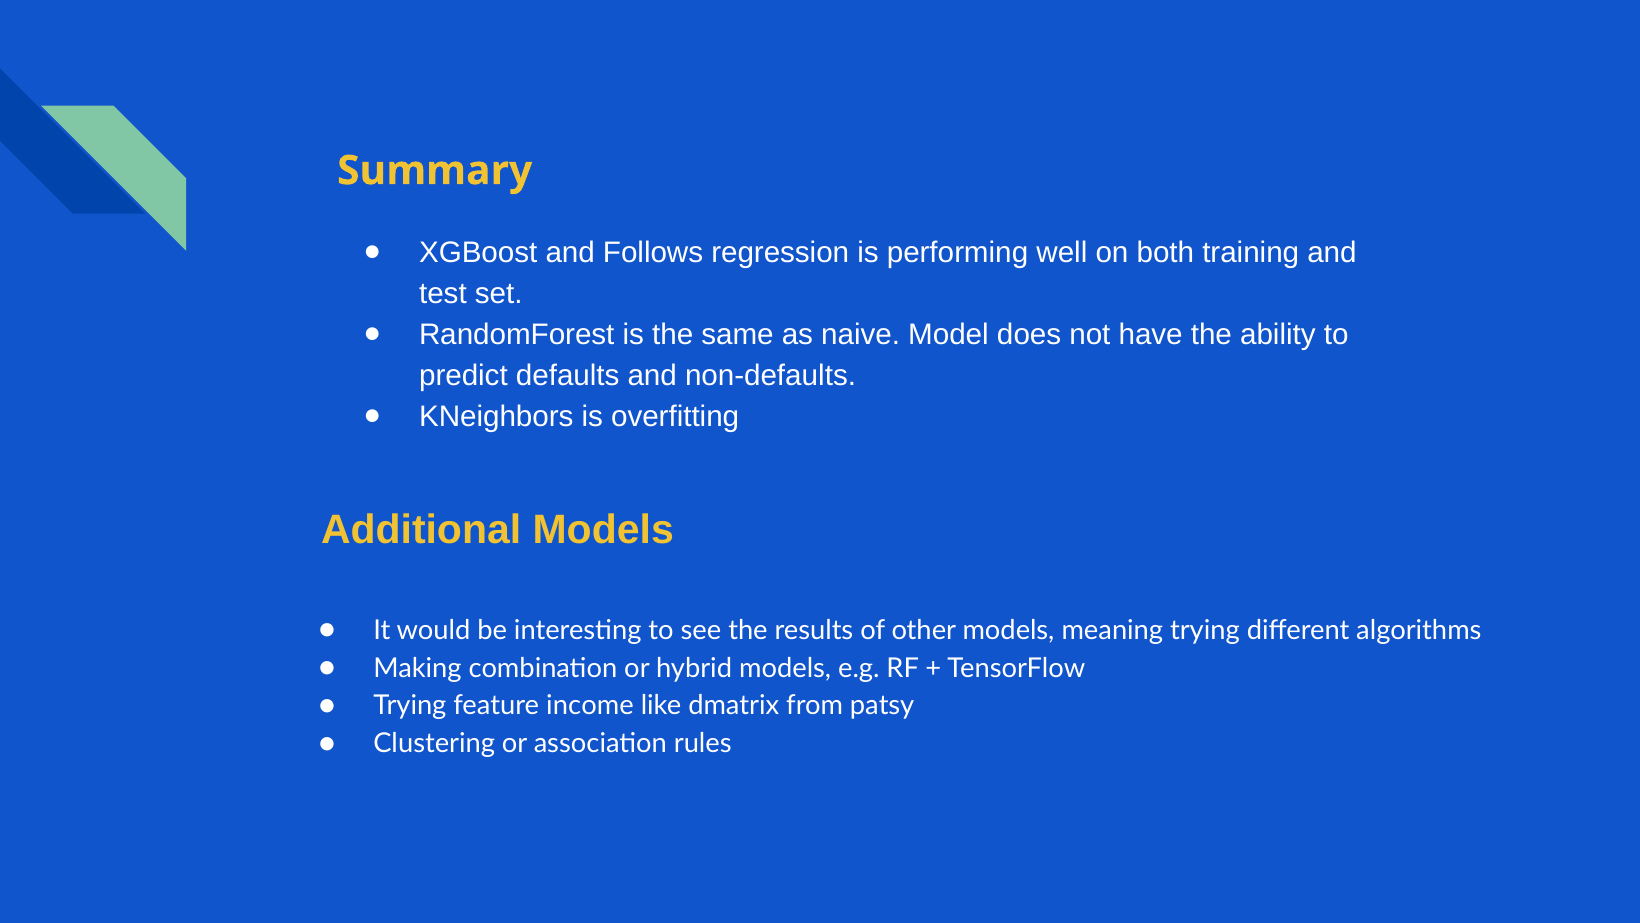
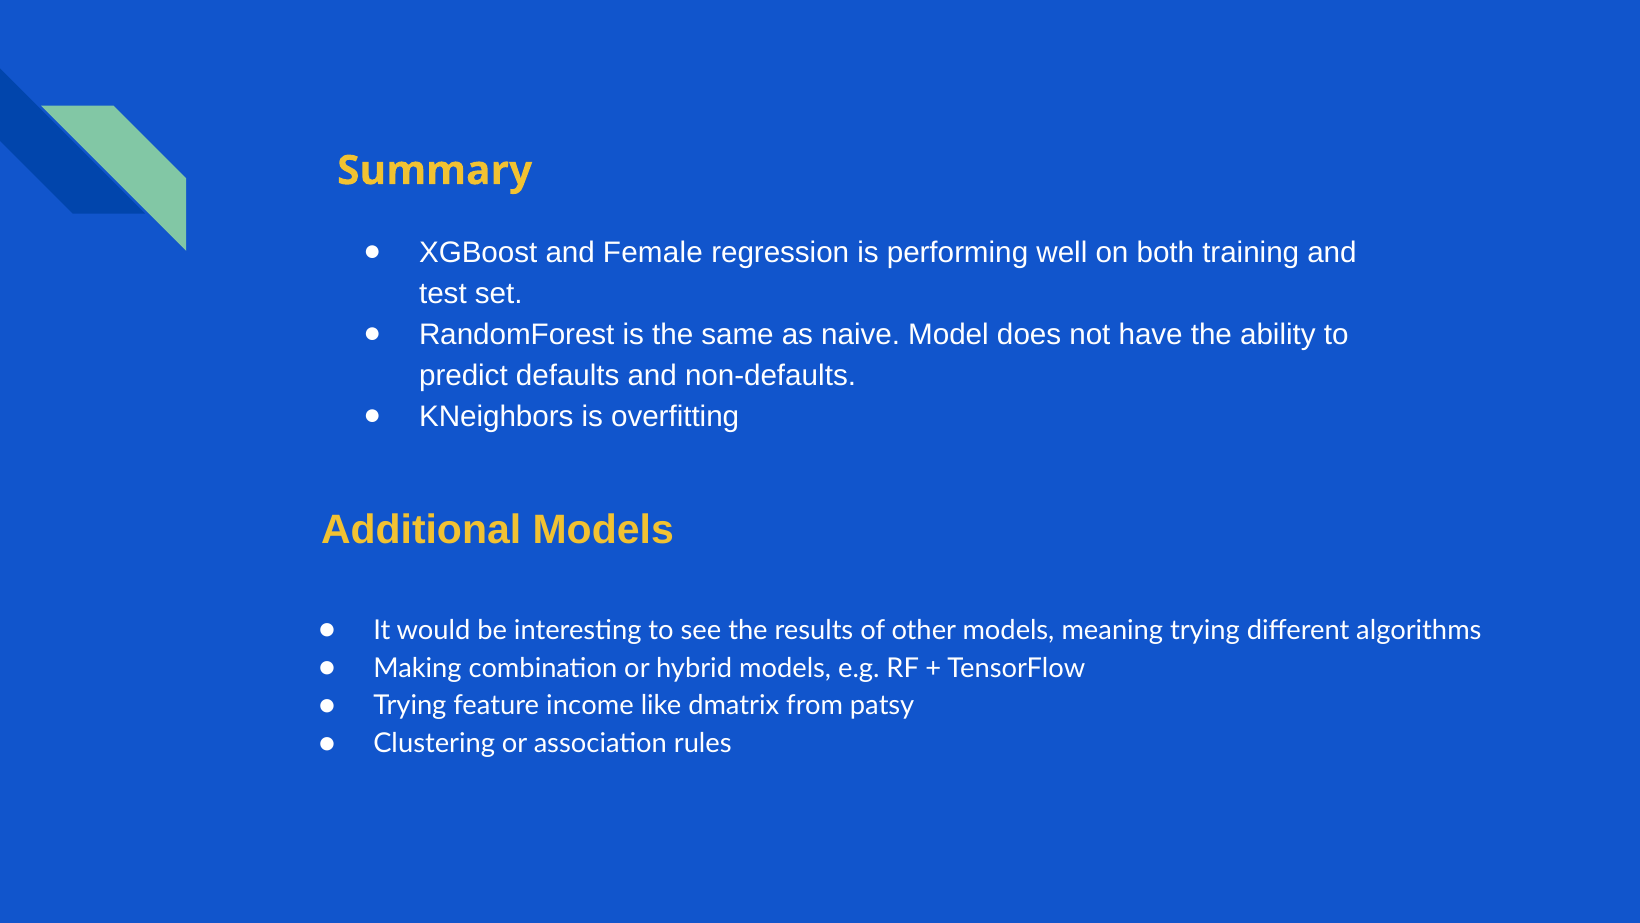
Follows: Follows -> Female
